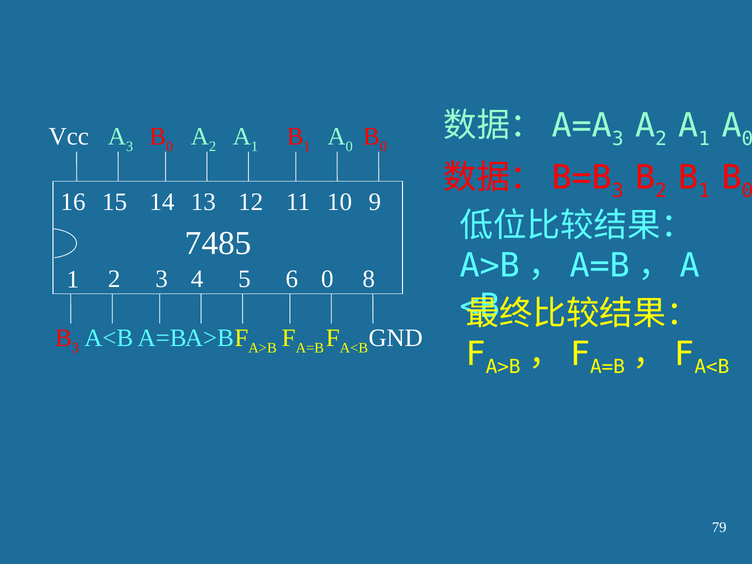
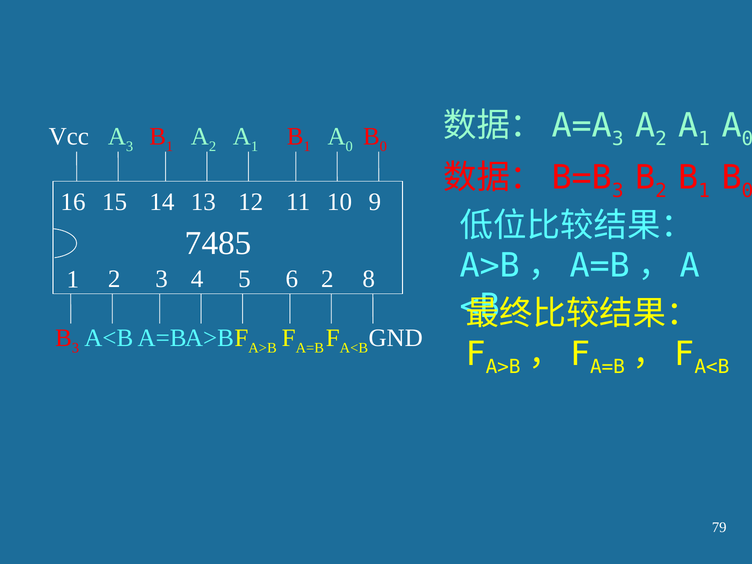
0 at (170, 146): 0 -> 1
6 0: 0 -> 2
